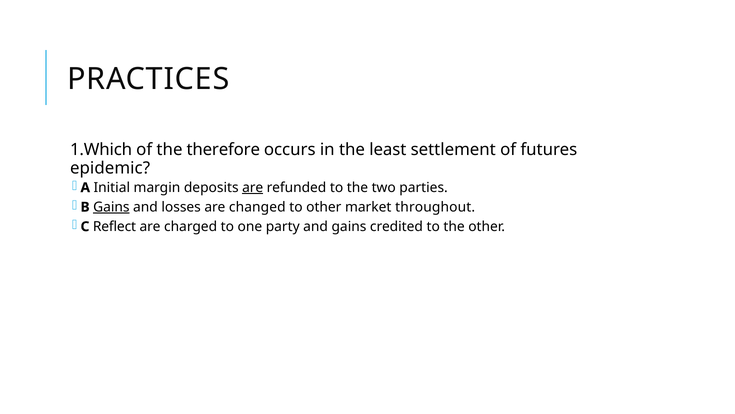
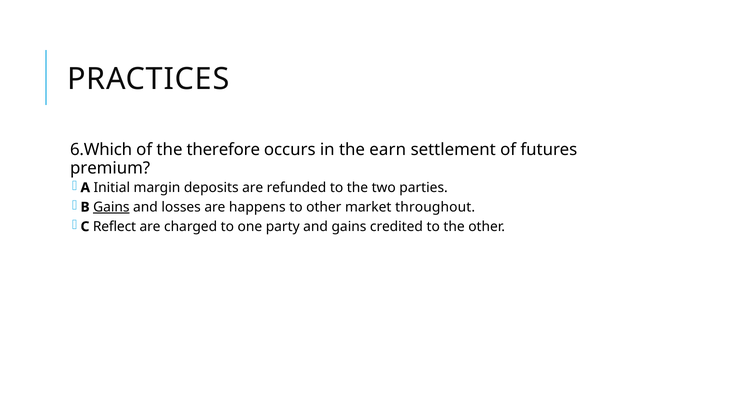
1.Which: 1.Which -> 6.Which
least: least -> earn
epidemic: epidemic -> premium
are at (253, 187) underline: present -> none
changed: changed -> happens
